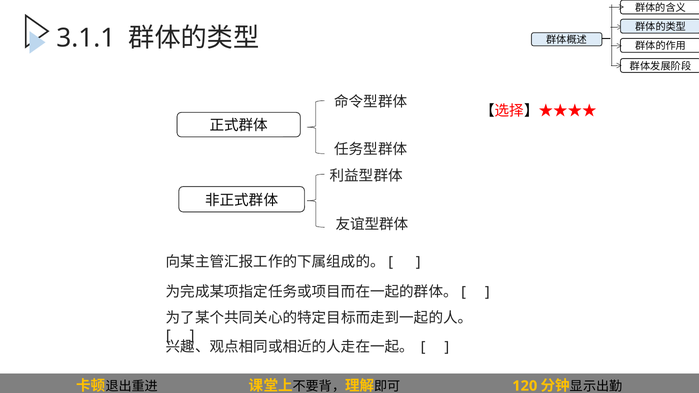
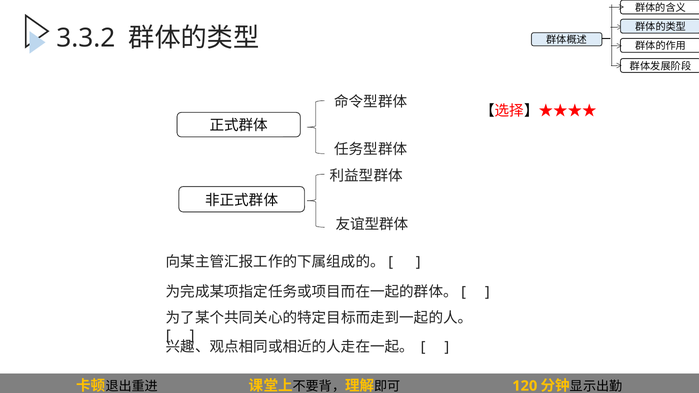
3.1.1: 3.1.1 -> 3.3.2
